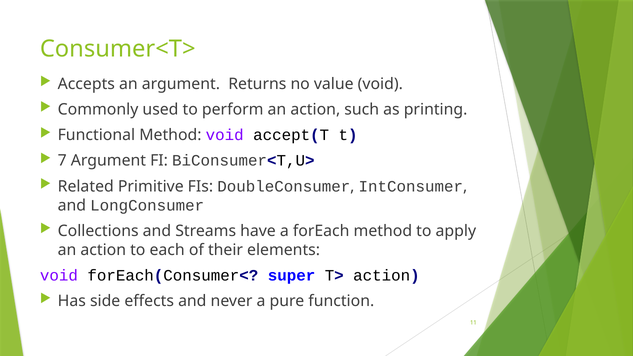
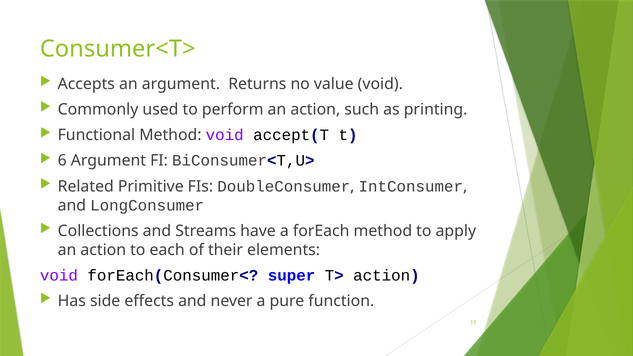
7: 7 -> 6
